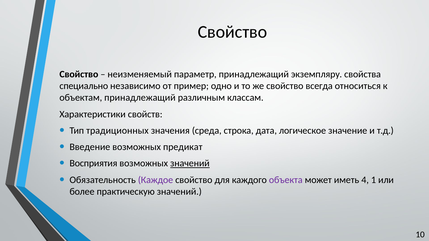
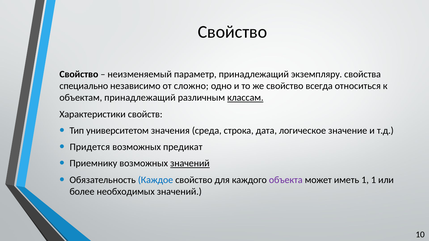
пример: пример -> сложно
классам underline: none -> present
традиционных: традиционных -> университетом
Введение: Введение -> Придется
Восприятия: Восприятия -> Приемнику
Каждое colour: purple -> blue
иметь 4: 4 -> 1
практическую: практическую -> необходимых
